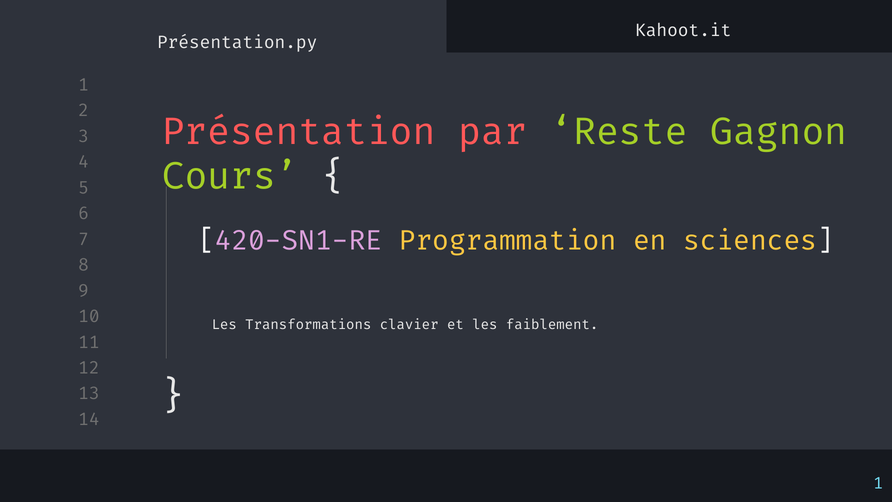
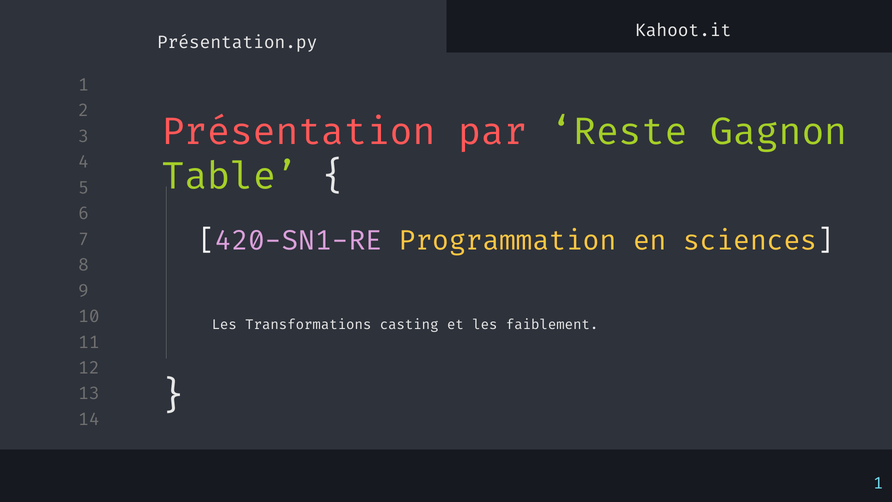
Cours: Cours -> Table
clavier: clavier -> casting
